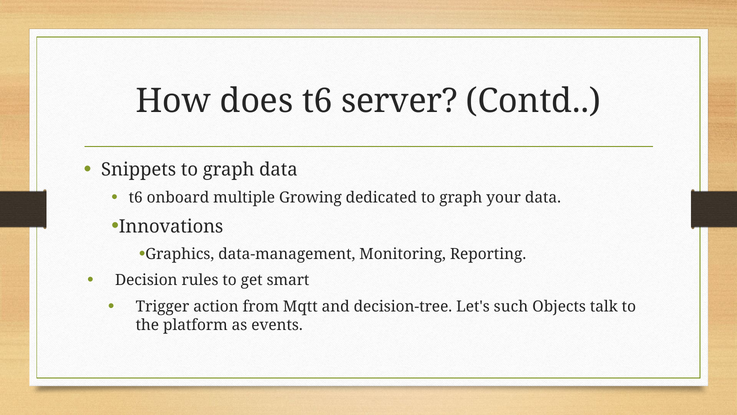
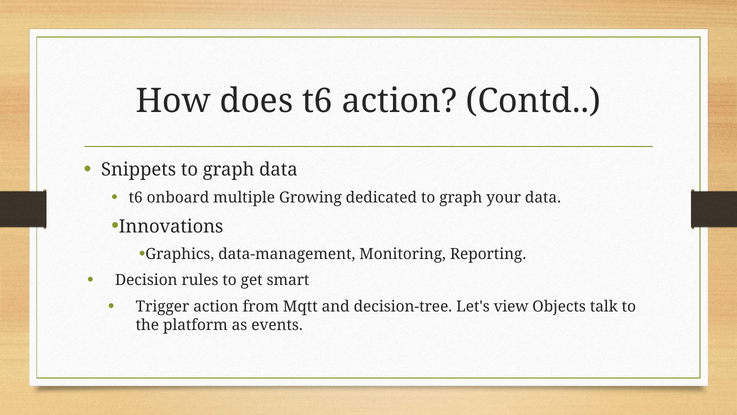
t6 server: server -> action
such: such -> view
